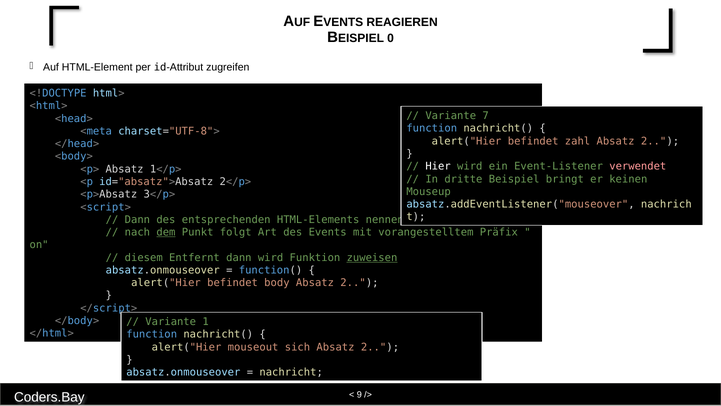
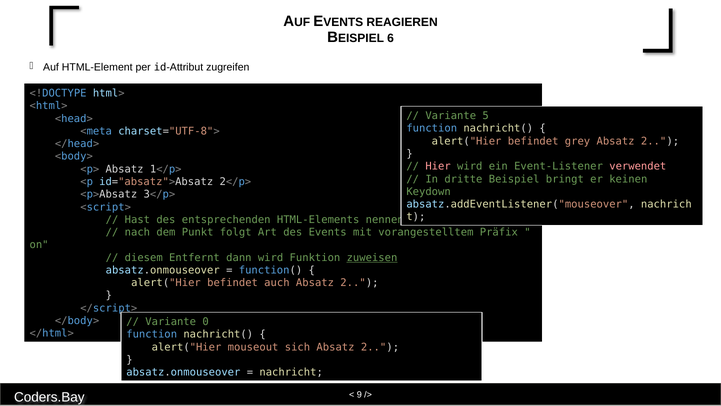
0: 0 -> 6
7: 7 -> 5
zahl: zahl -> grey
Hier colour: white -> pink
Mouseup: Mouseup -> Keydown
Dann at (137, 219): Dann -> Hast
dem underline: present -> none
body: body -> auch
1: 1 -> 0
